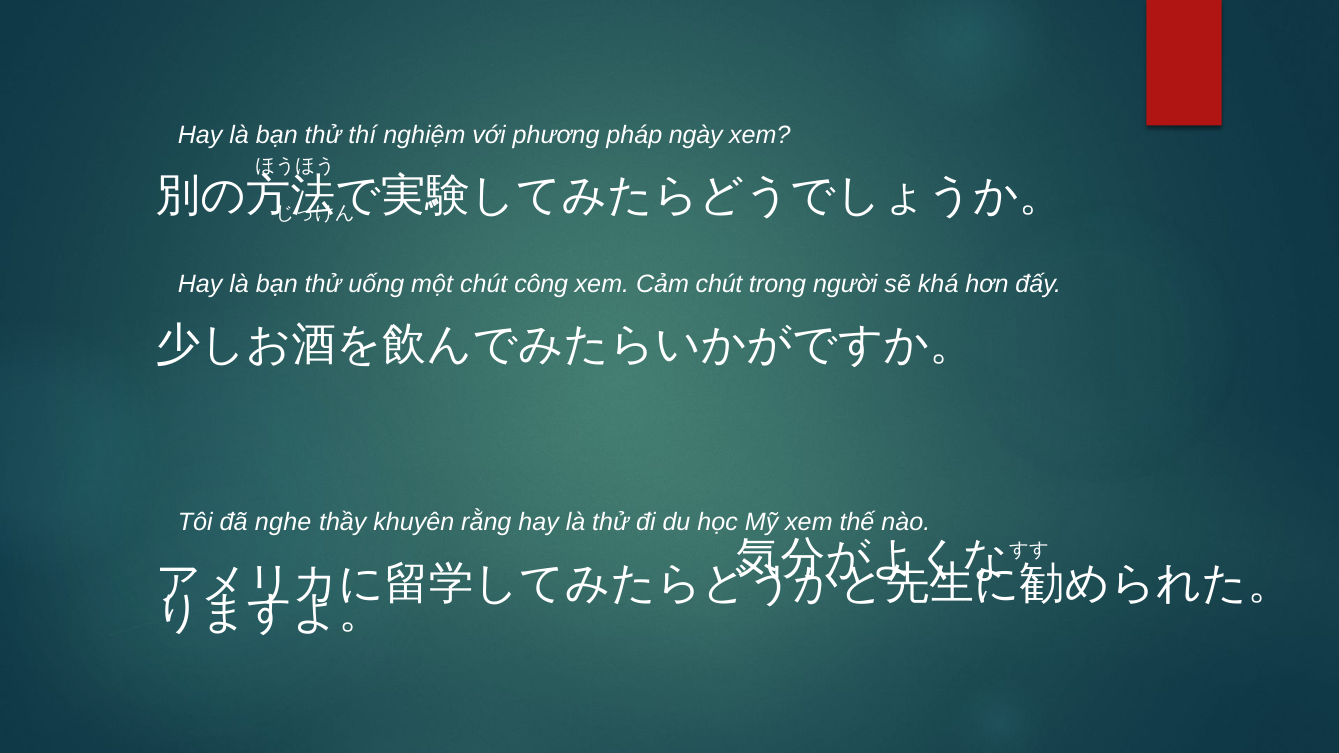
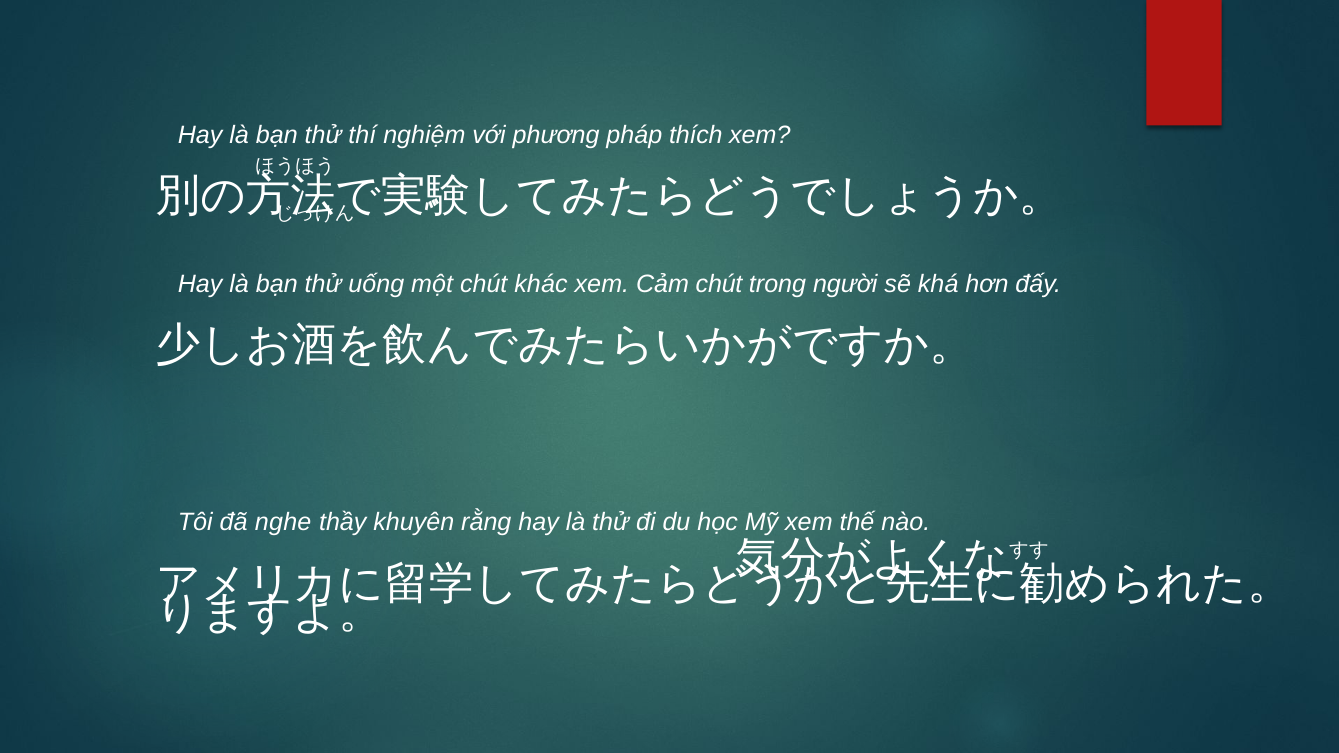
ngày: ngày -> thích
công: công -> khác
